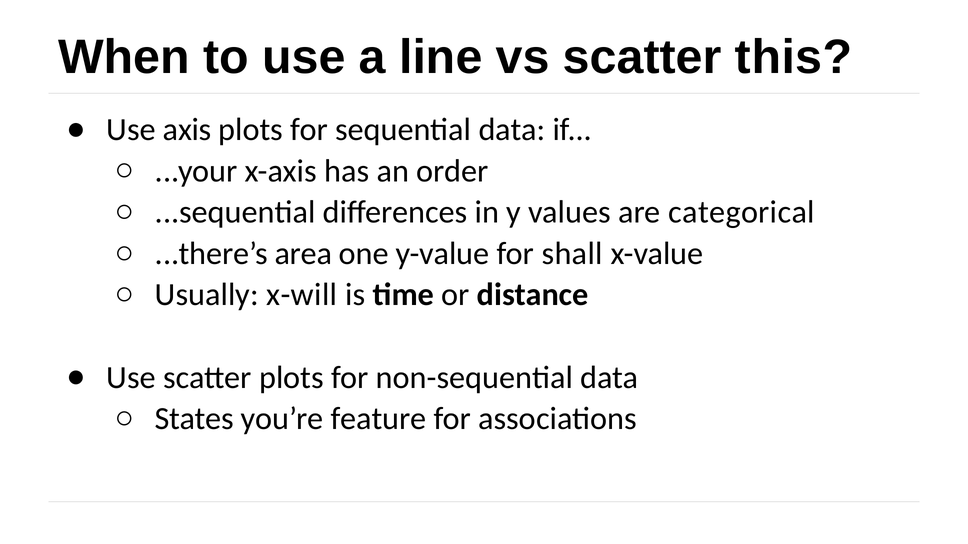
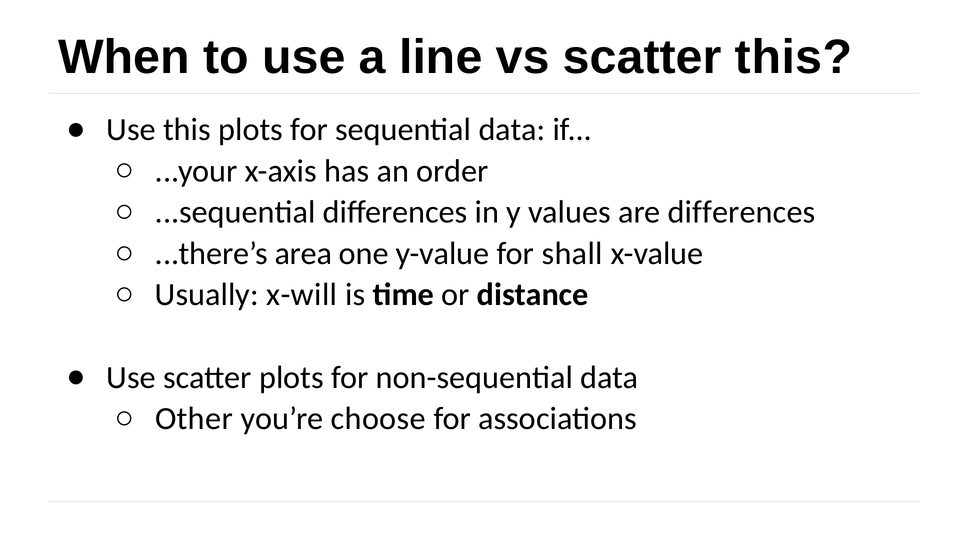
Use axis: axis -> this
are categorical: categorical -> differences
States: States -> Other
feature: feature -> choose
